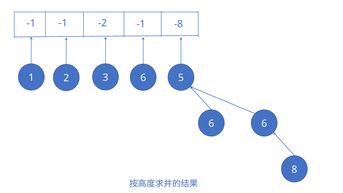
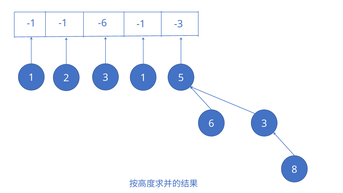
-2: -2 -> -6
-8: -8 -> -3
3 6: 6 -> 1
6 6: 6 -> 3
